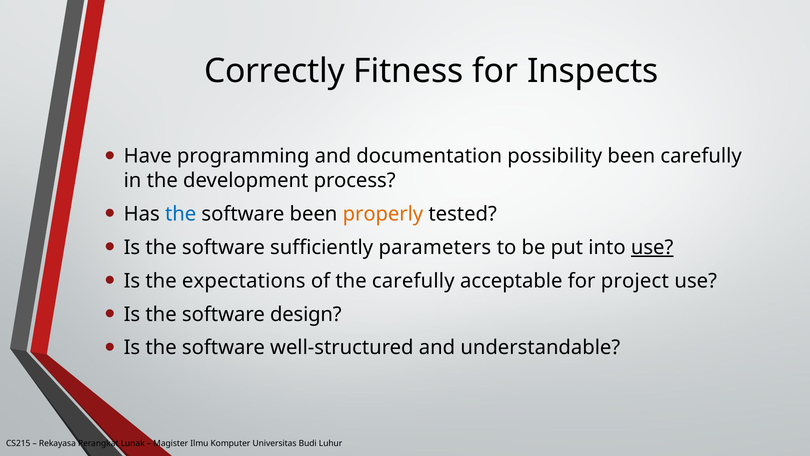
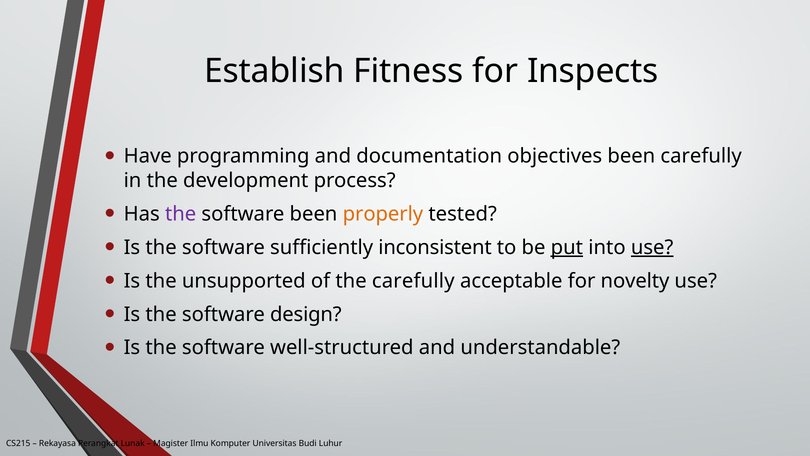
Correctly: Correctly -> Establish
possibility: possibility -> objectives
the at (181, 214) colour: blue -> purple
parameters: parameters -> inconsistent
put underline: none -> present
expectations: expectations -> unsupported
project: project -> novelty
